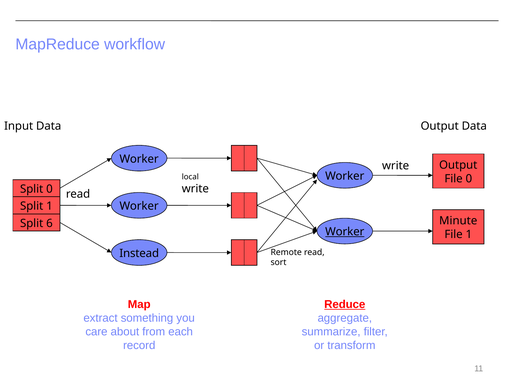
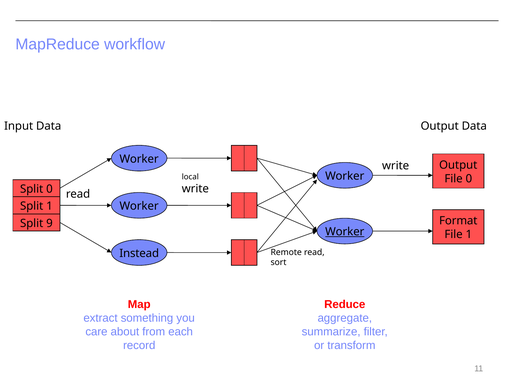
Minute: Minute -> Format
6: 6 -> 9
Reduce underline: present -> none
